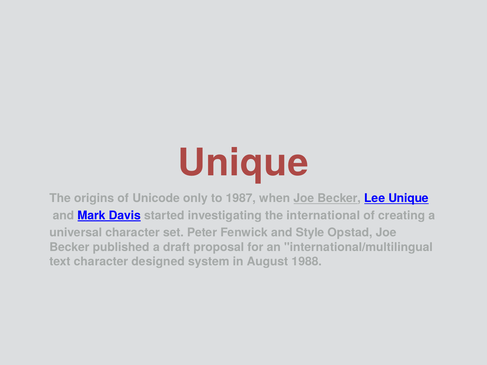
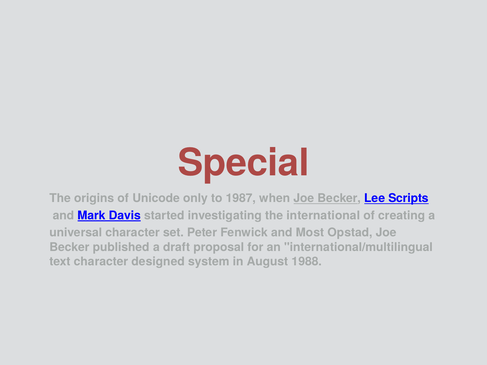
Unique at (243, 163): Unique -> Special
Lee Unique: Unique -> Scripts
Style: Style -> Most
